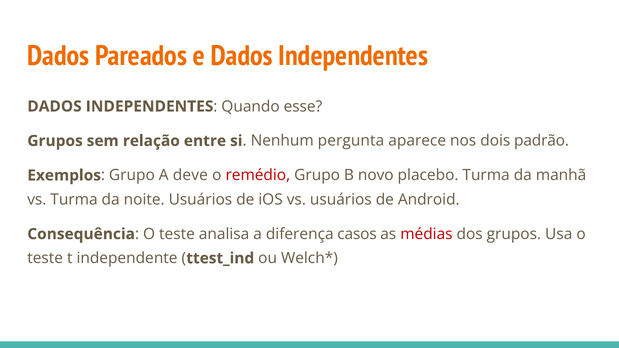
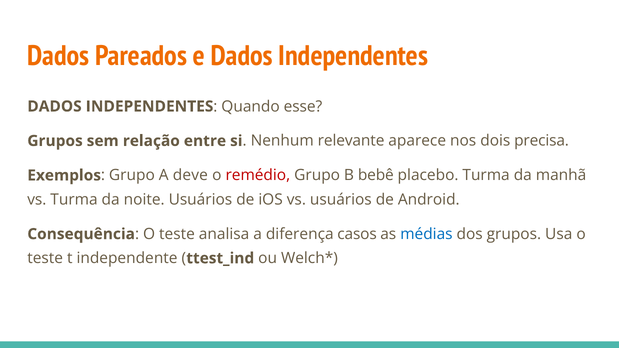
pergunta: pergunta -> relevante
padrão: padrão -> precisa
novo: novo -> bebê
médias colour: red -> blue
